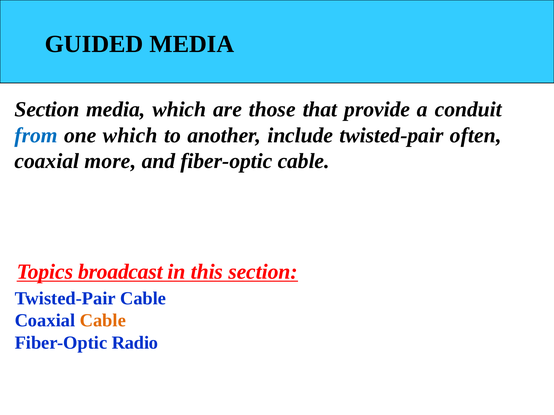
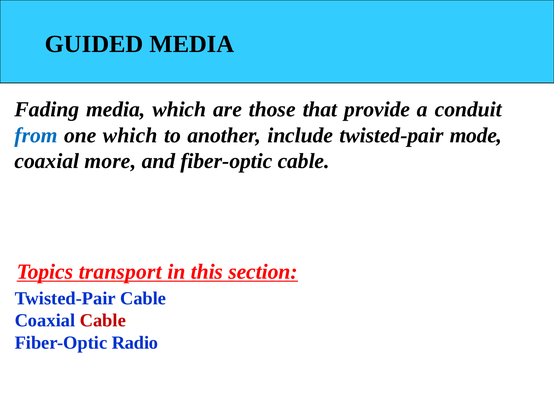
Section at (47, 110): Section -> Fading
often: often -> mode
broadcast: broadcast -> transport
Cable at (103, 321) colour: orange -> red
